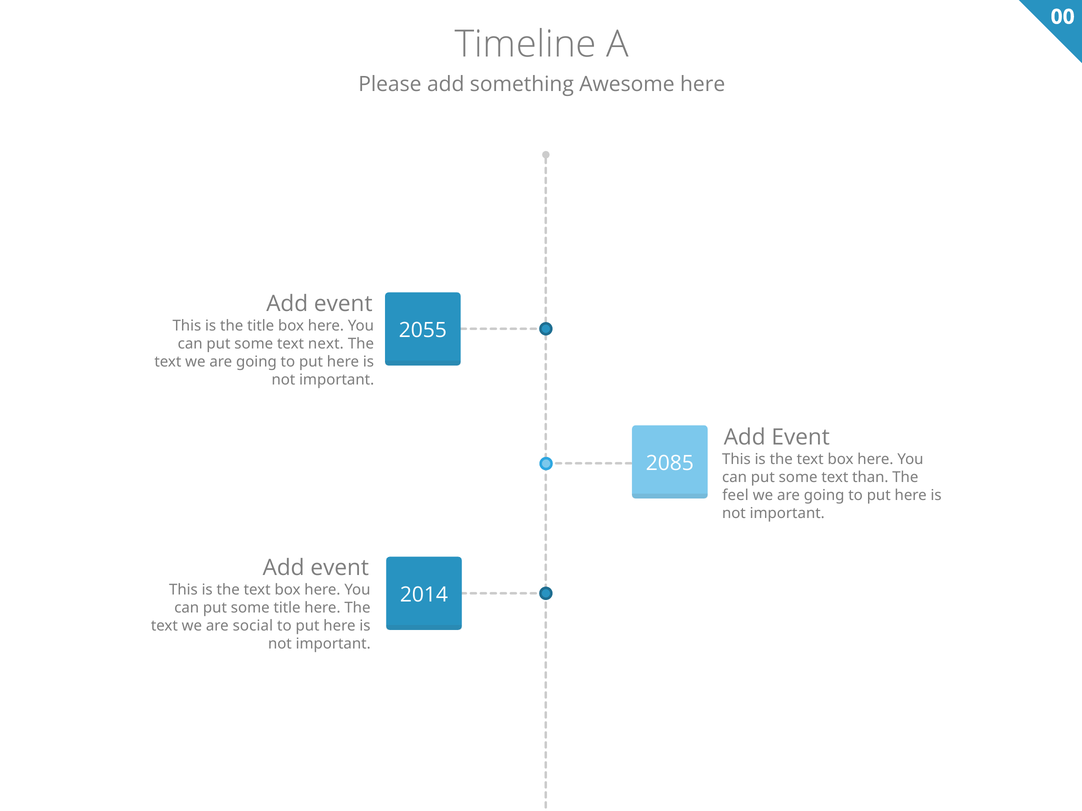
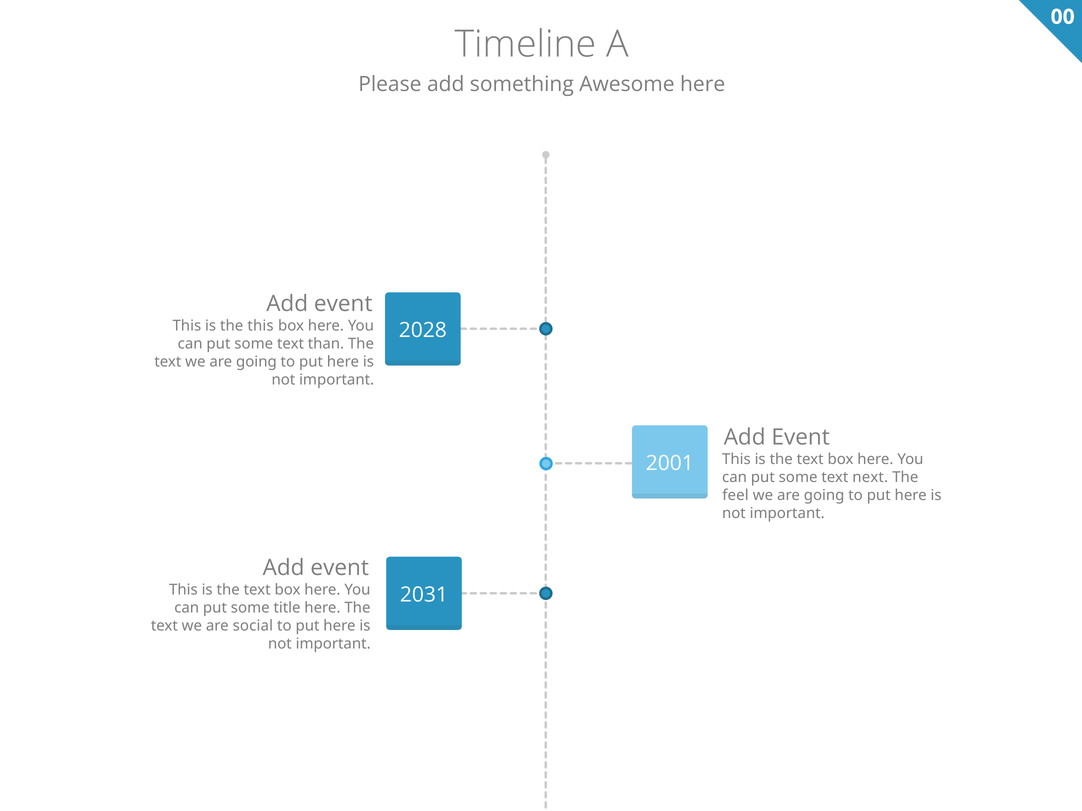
the title: title -> this
2055: 2055 -> 2028
next: next -> than
2085: 2085 -> 2001
than: than -> next
2014: 2014 -> 2031
